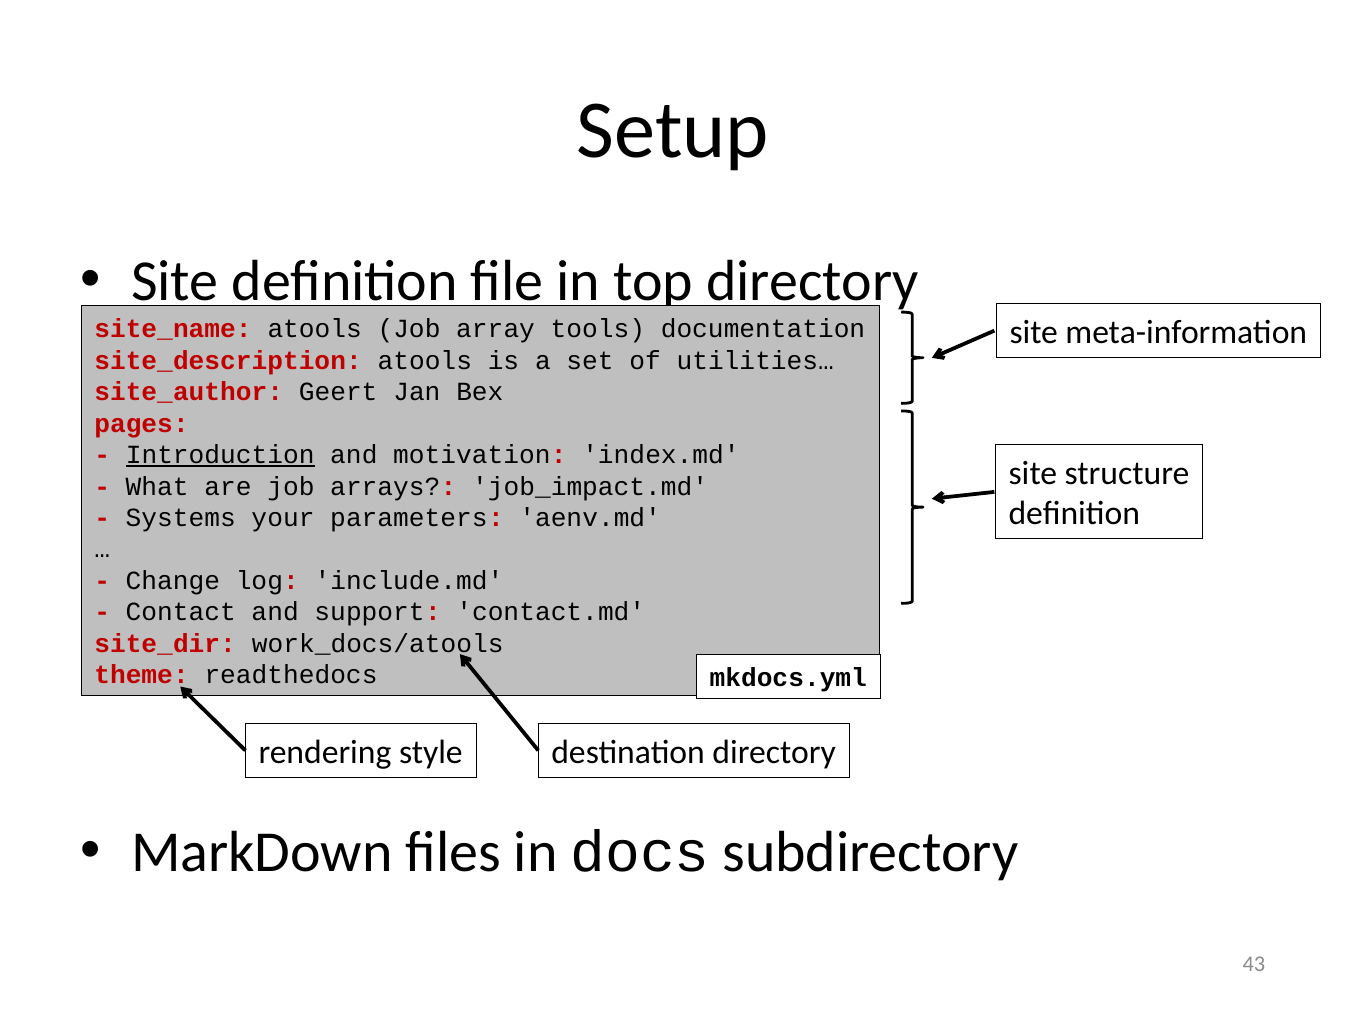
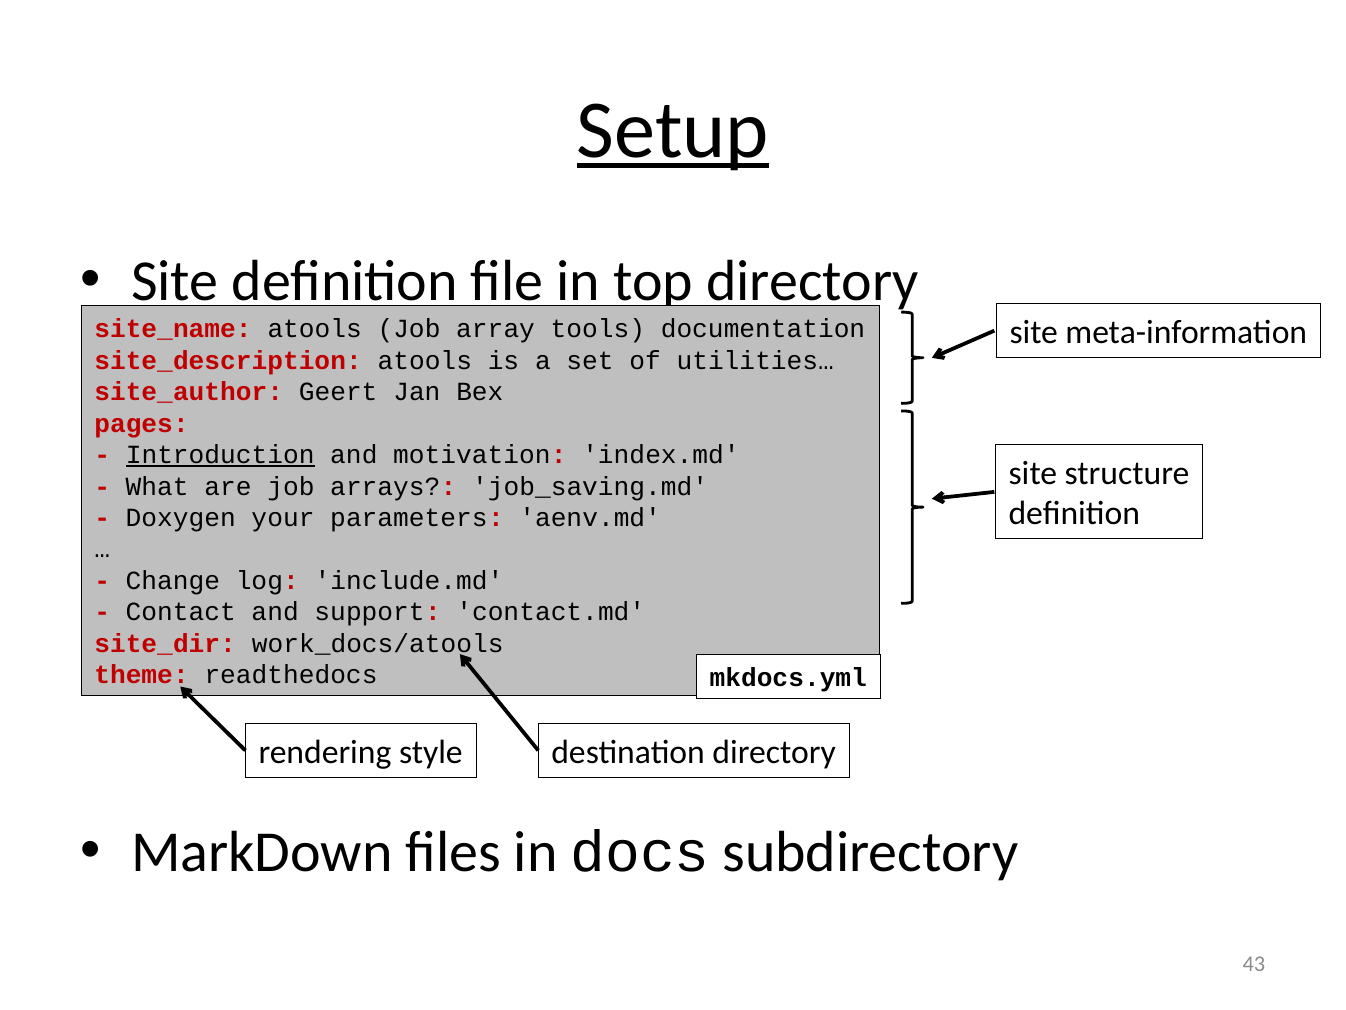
Setup underline: none -> present
job_impact.md: job_impact.md -> job_saving.md
Systems: Systems -> Doxygen
